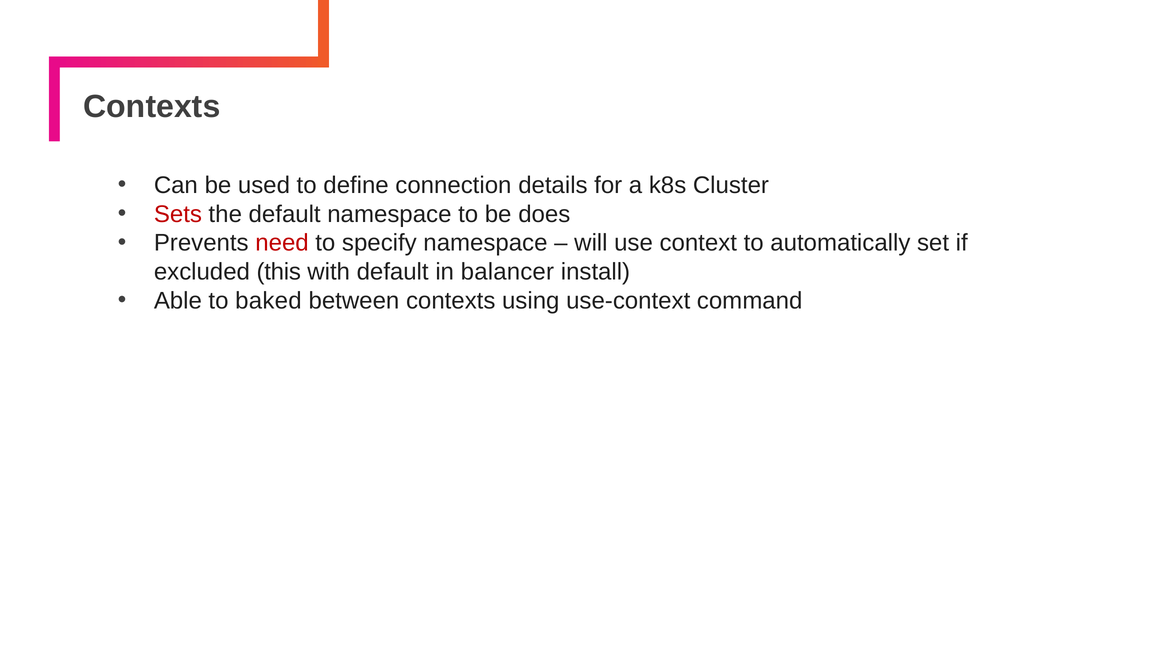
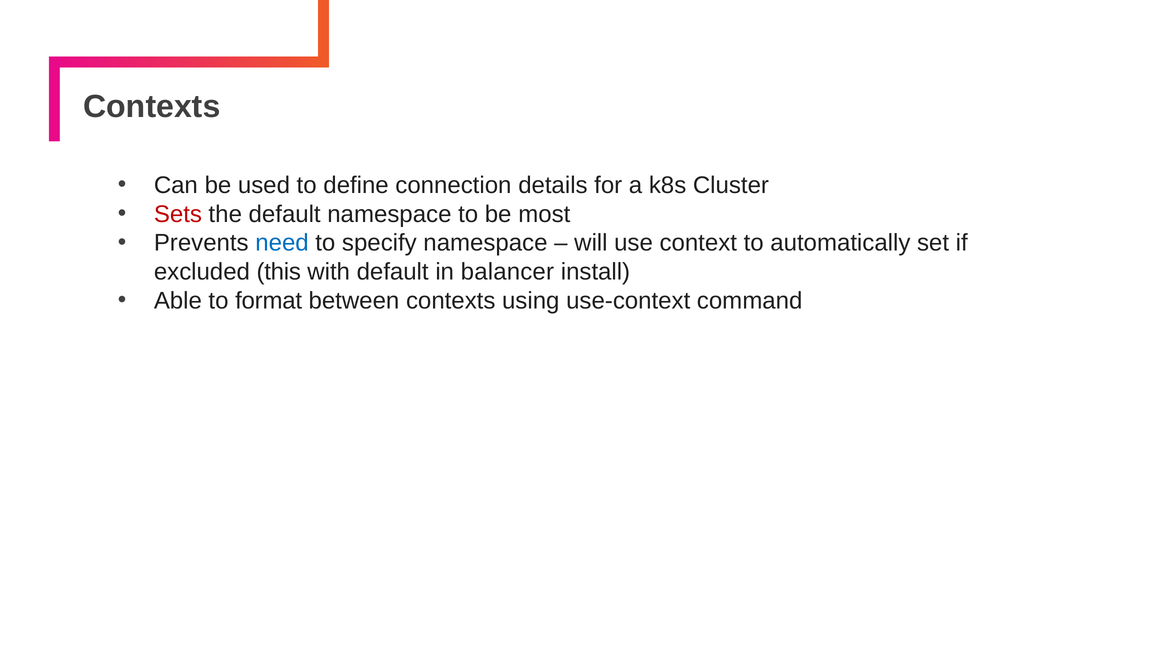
does: does -> most
need colour: red -> blue
baked: baked -> format
